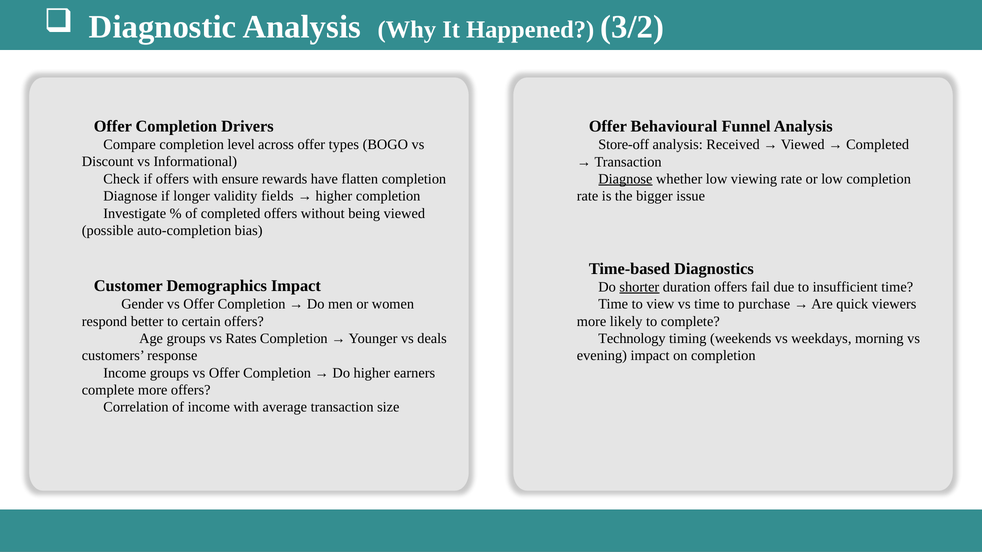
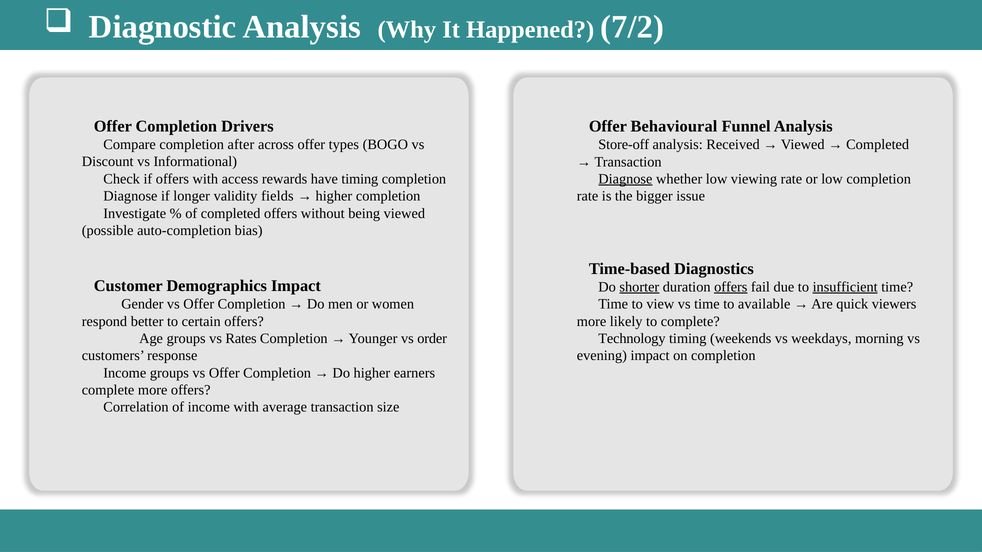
3/2: 3/2 -> 7/2
level: level -> after
ensure: ensure -> access
have flatten: flatten -> timing
offers at (731, 287) underline: none -> present
insufficient underline: none -> present
purchase: purchase -> available
deals: deals -> order
